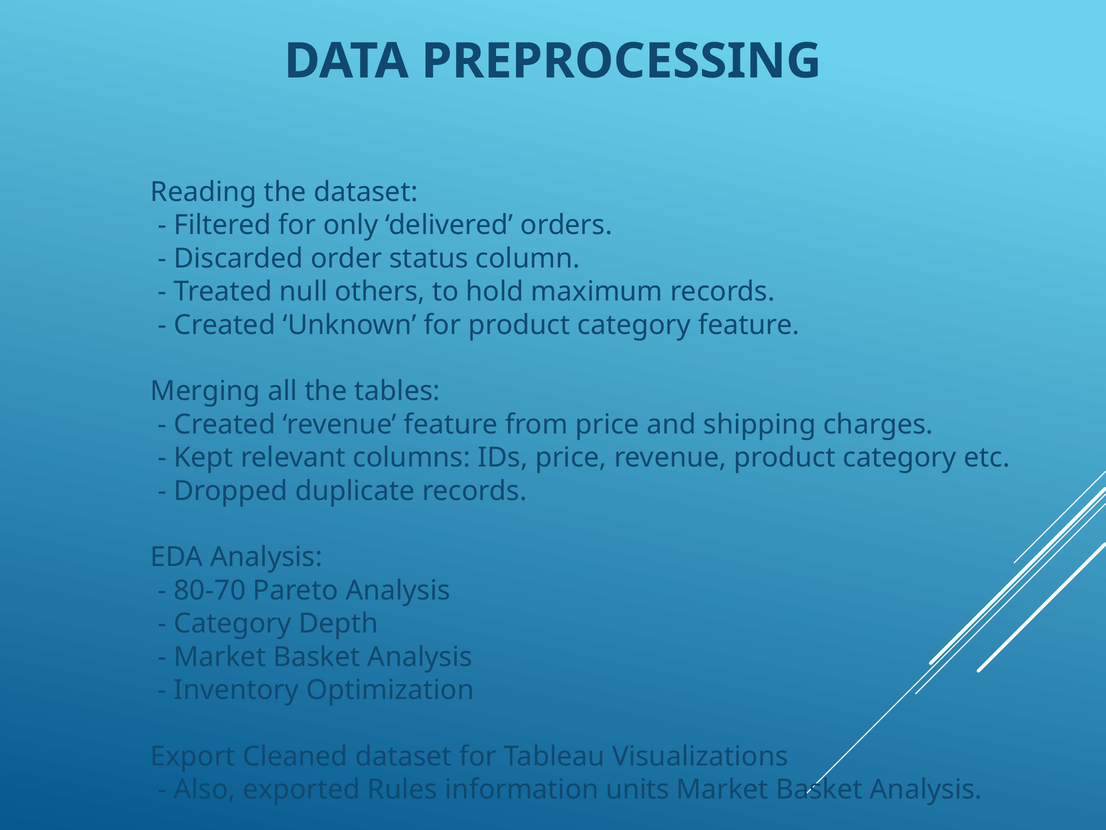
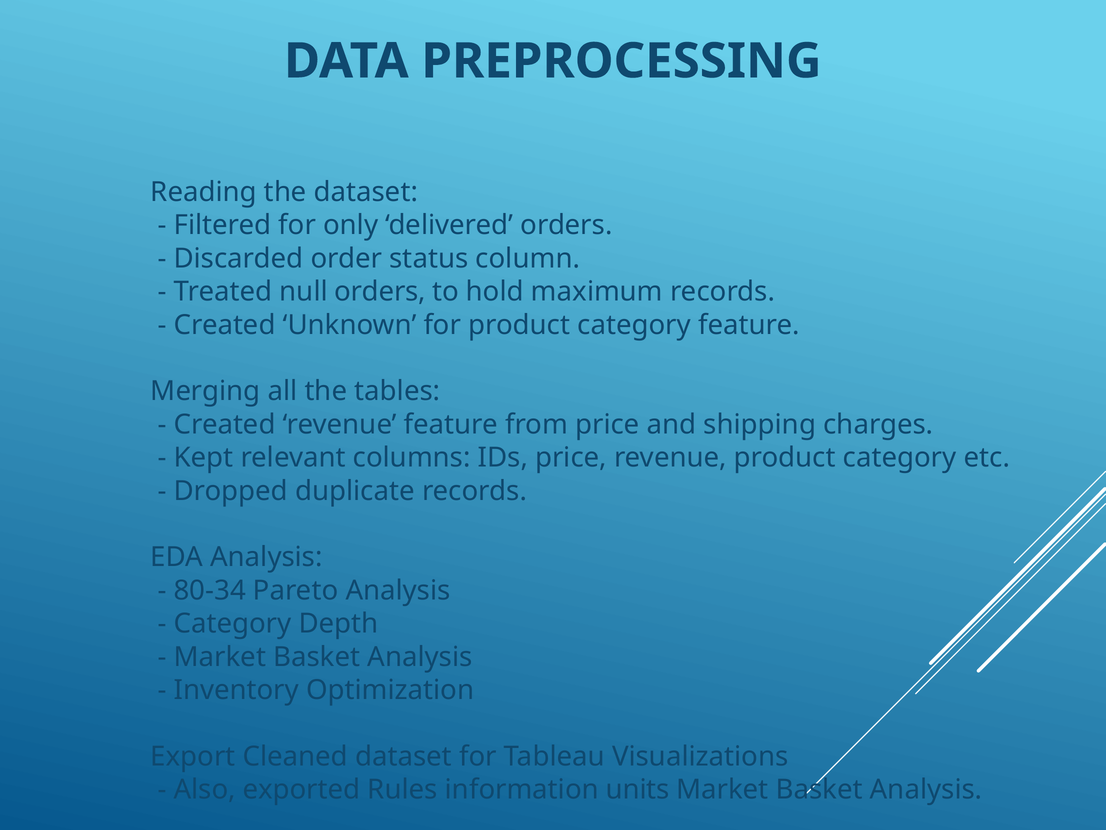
null others: others -> orders
80-70: 80-70 -> 80-34
